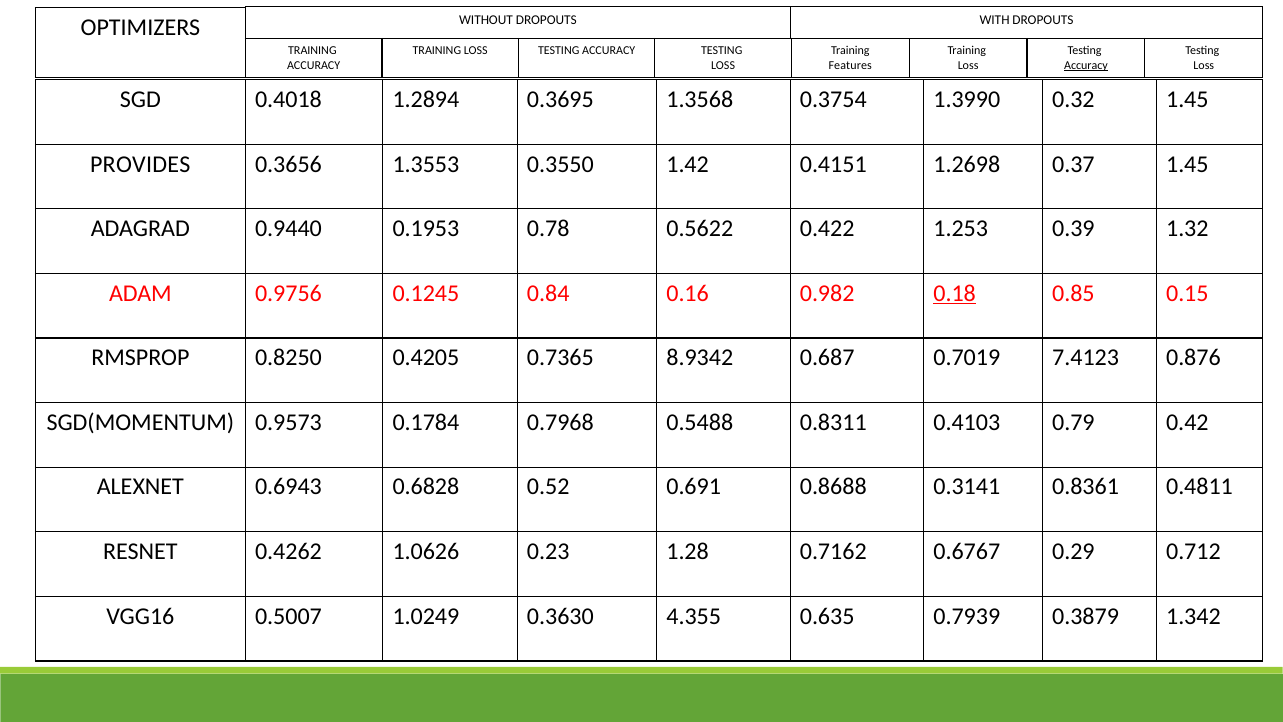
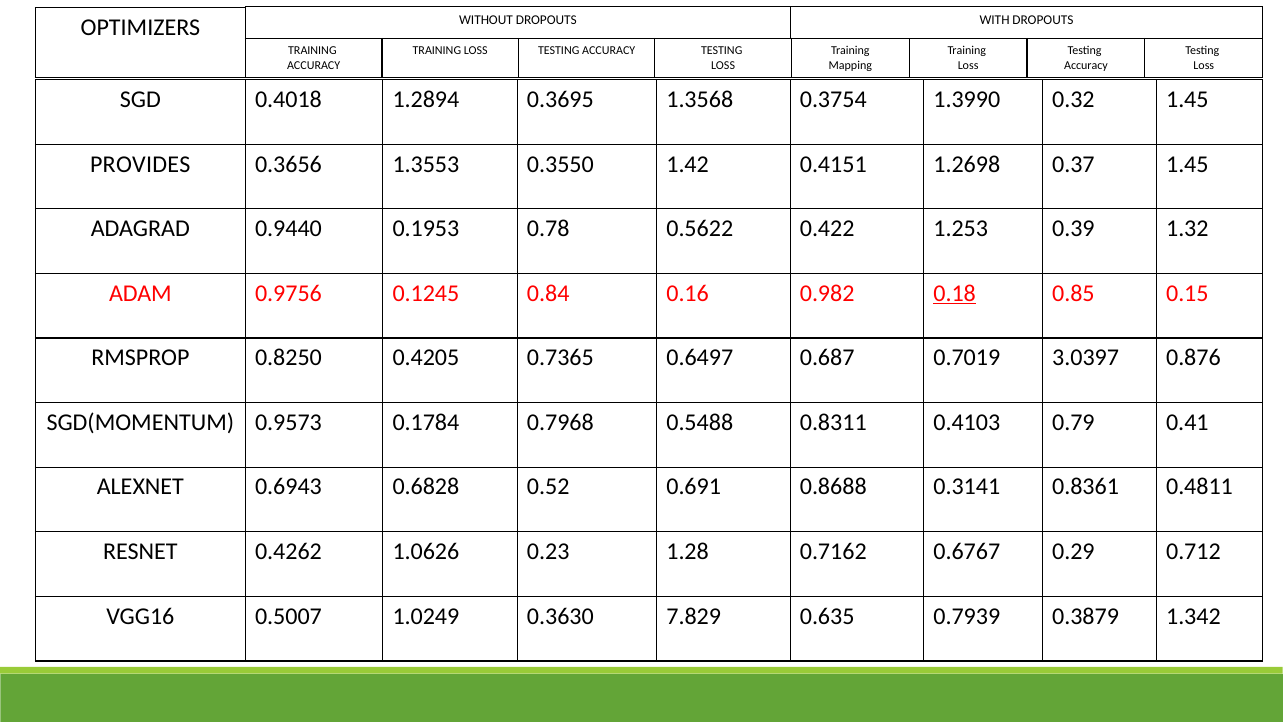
Features: Features -> Mapping
Accuracy at (1086, 65) underline: present -> none
8.9342: 8.9342 -> 0.6497
7.4123: 7.4123 -> 3.0397
0.42: 0.42 -> 0.41
4.355: 4.355 -> 7.829
